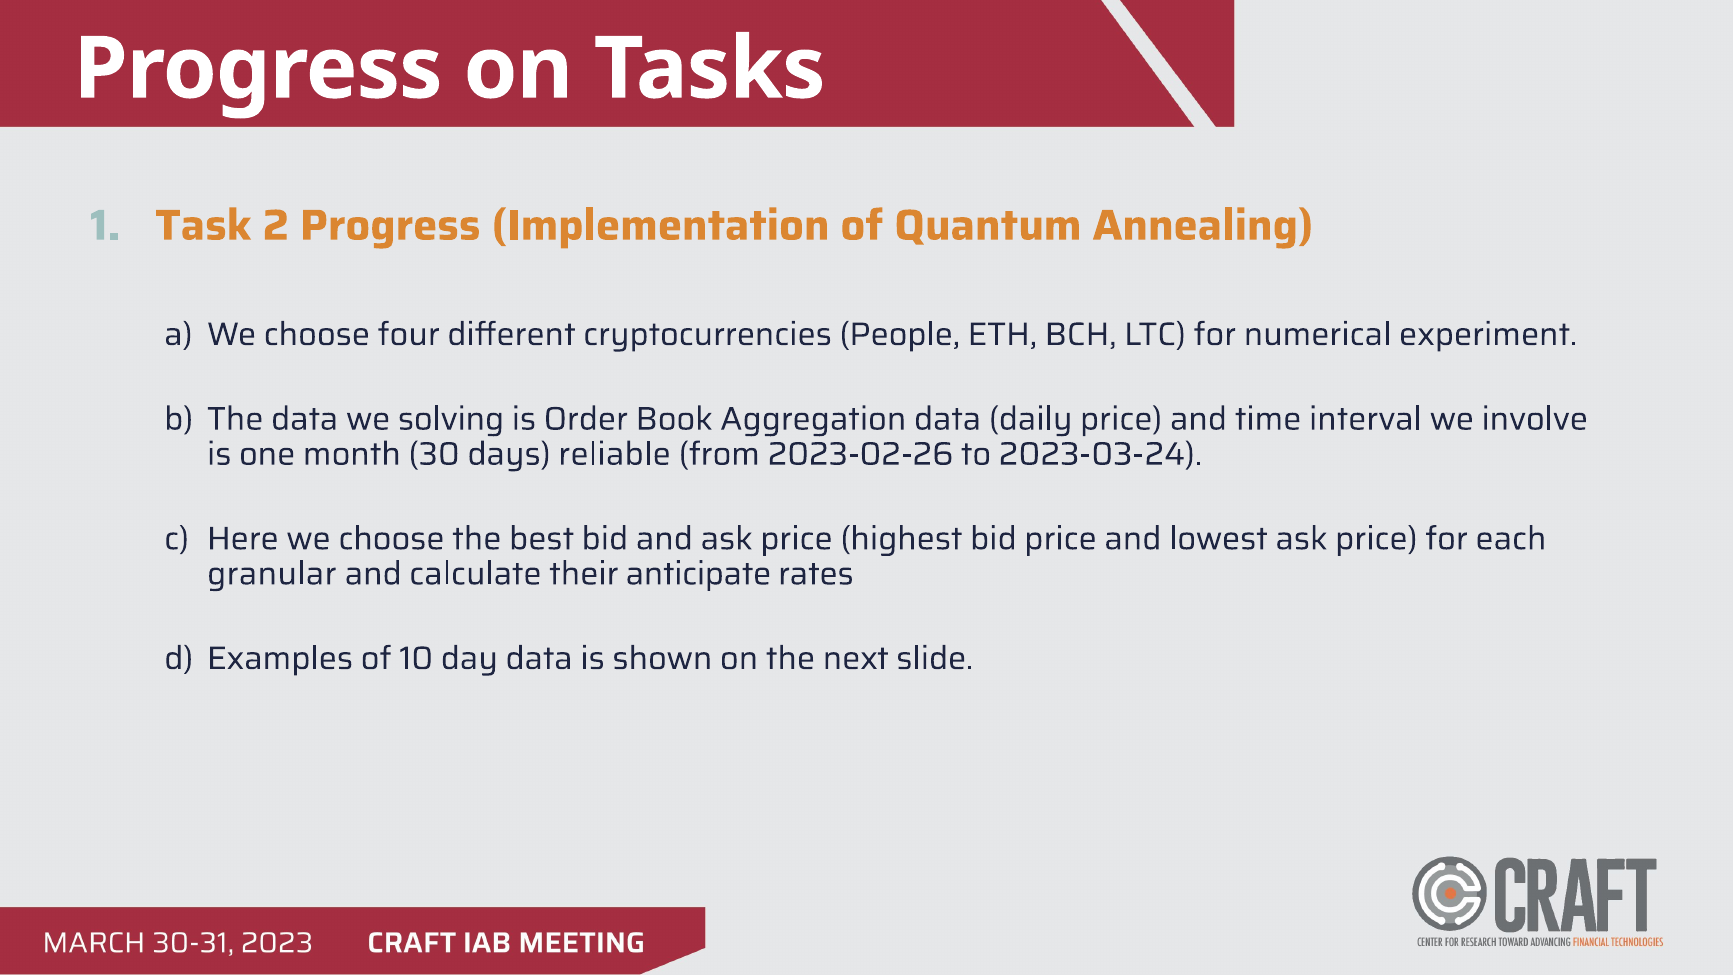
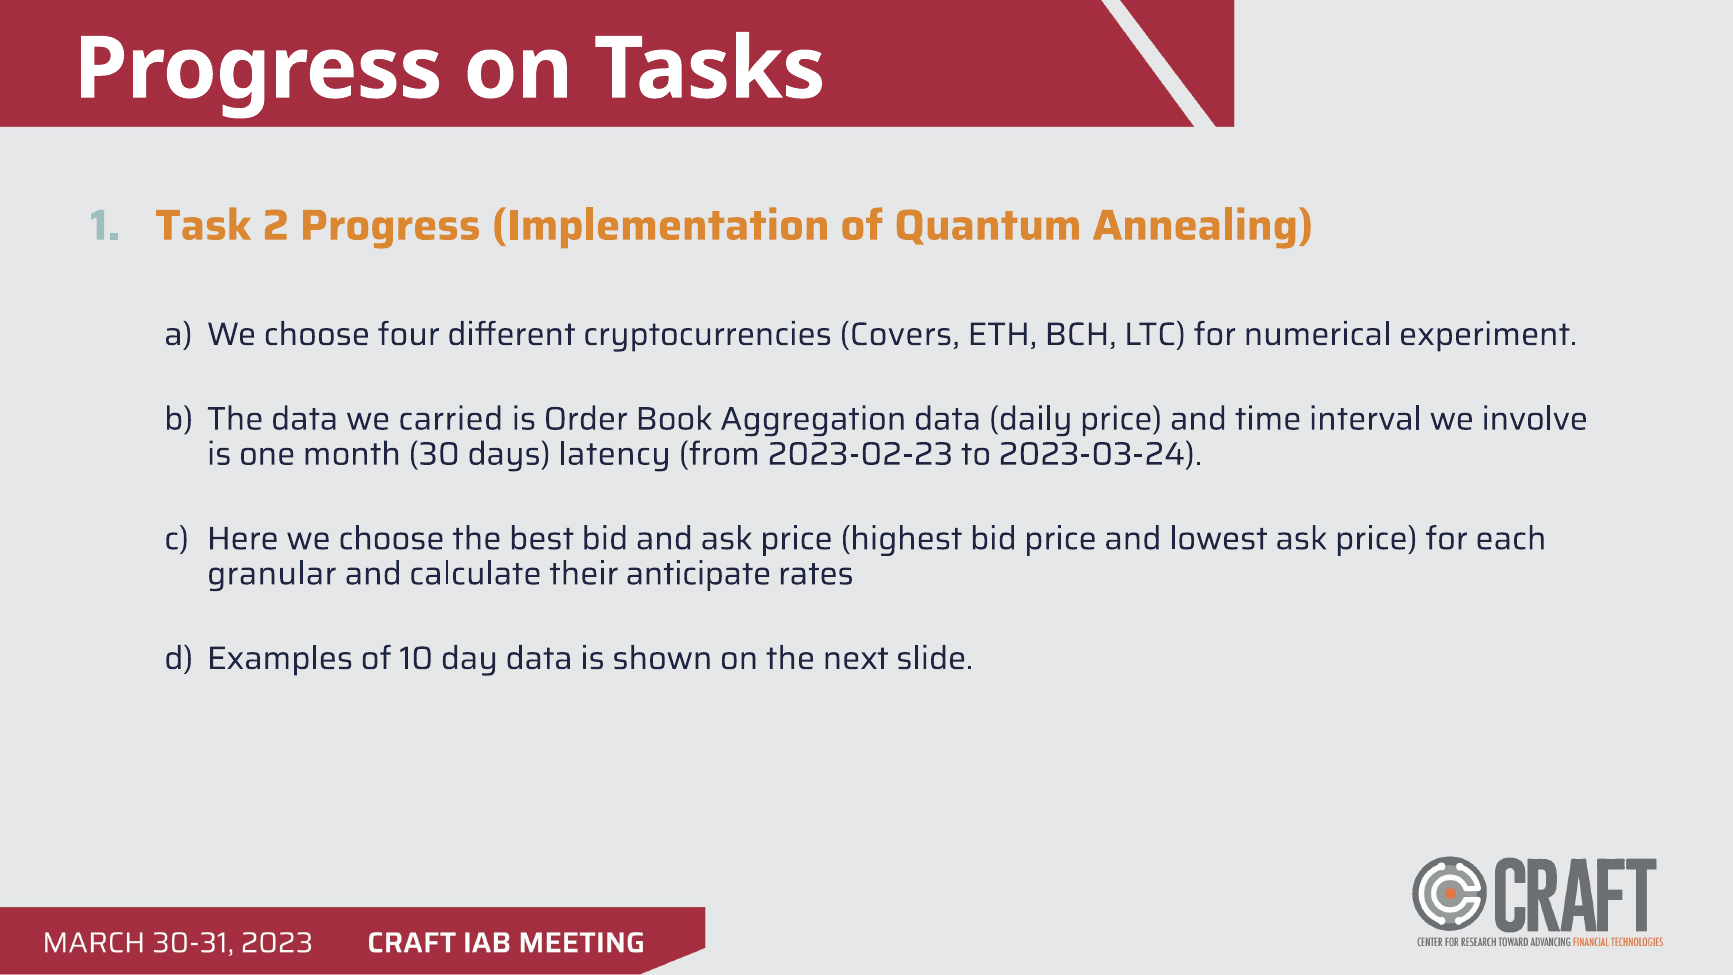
People: People -> Covers
solving: solving -> carried
reliable: reliable -> latency
2023-02-26: 2023-02-26 -> 2023-02-23
